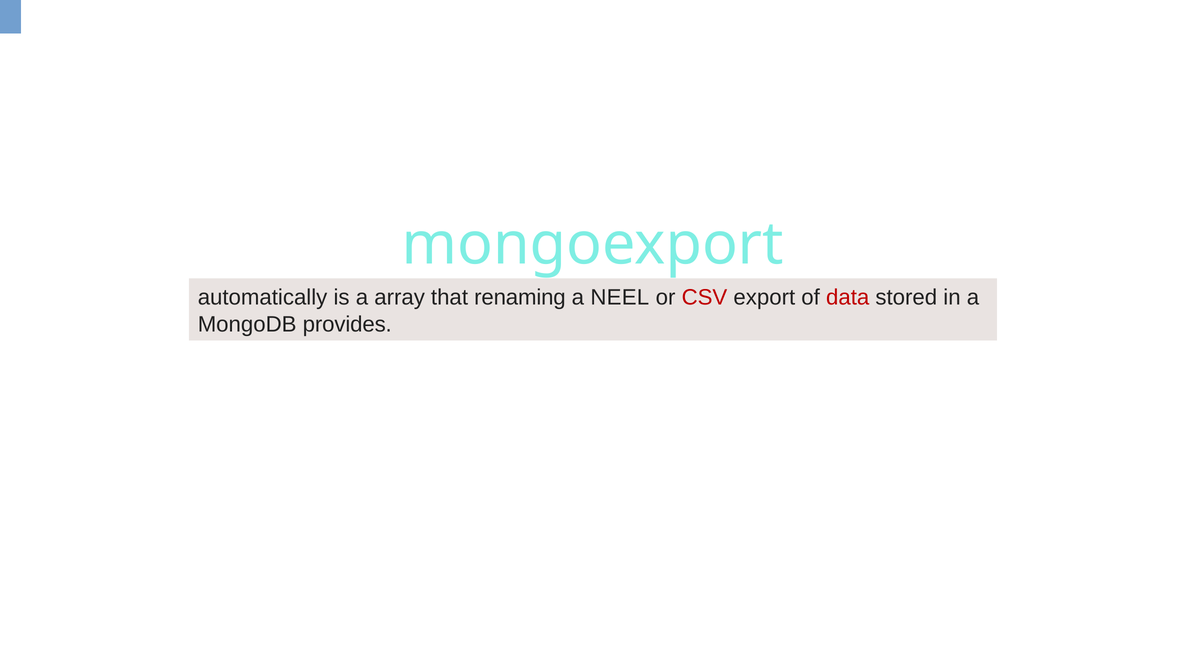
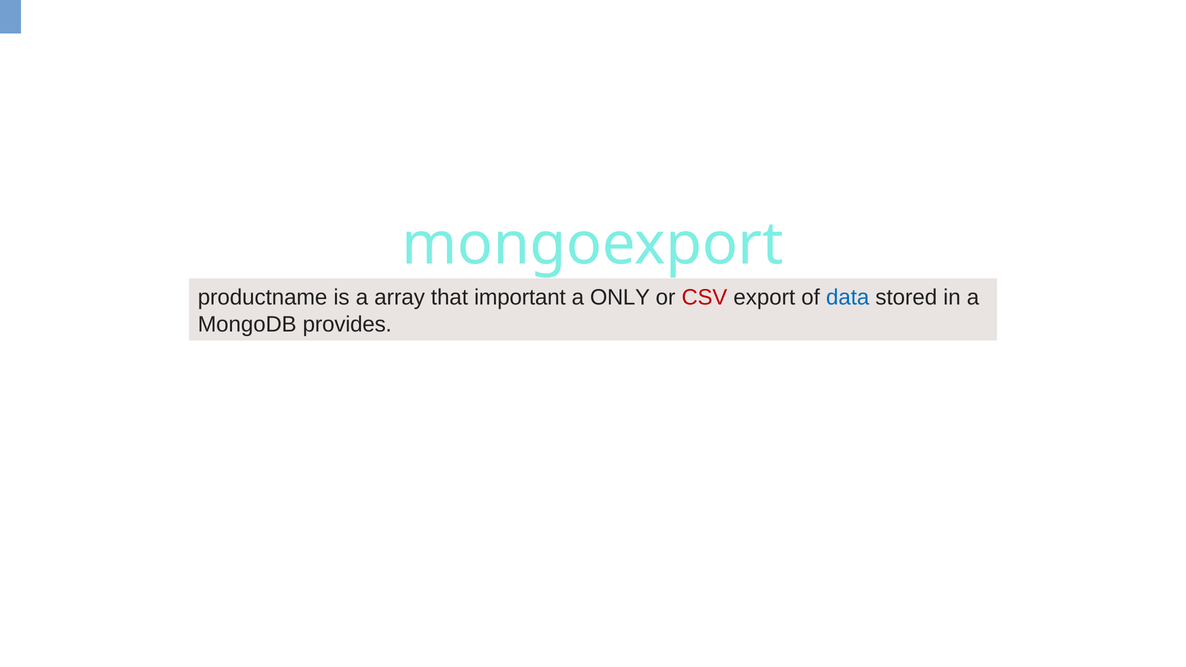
automatically: automatically -> productname
renaming: renaming -> important
NEEL: NEEL -> ONLY
data colour: red -> blue
